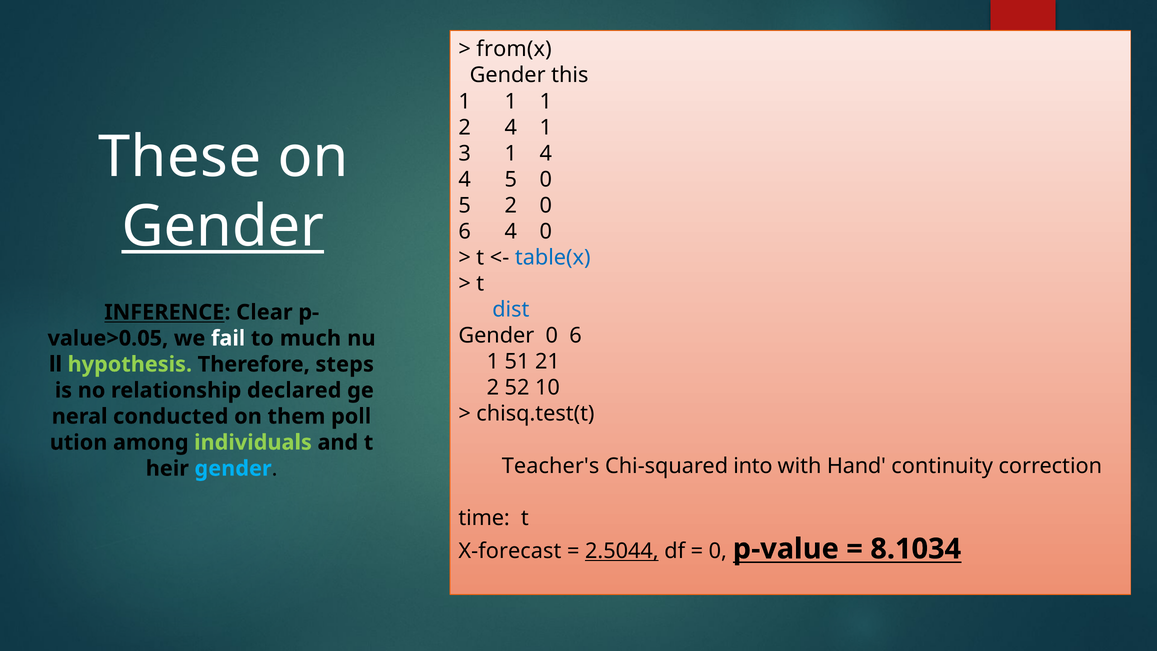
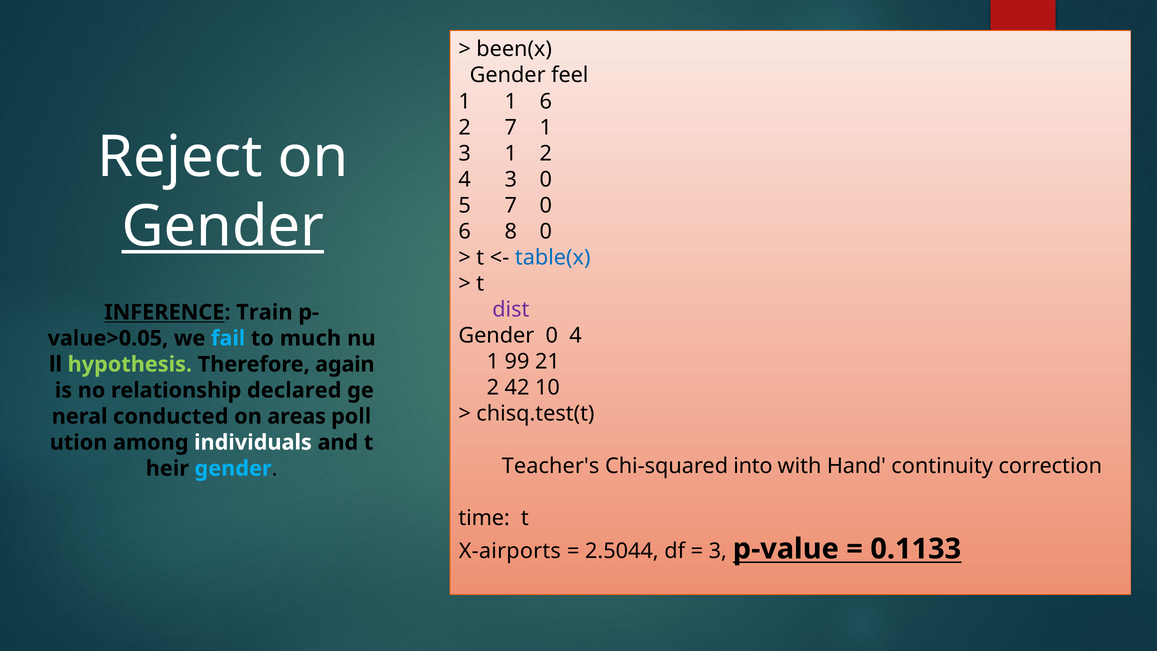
from(x: from(x -> been(x
this: this -> feel
1 1 1: 1 -> 6
2 4: 4 -> 7
These: These -> Reject
1 4: 4 -> 2
4 5: 5 -> 3
5 2: 2 -> 7
6 4: 4 -> 8
dist colour: blue -> purple
Clear: Clear -> Train
Gender 0 6: 6 -> 4
fail colour: white -> light blue
51: 51 -> 99
steps: steps -> again
52: 52 -> 42
them: them -> areas
individuals colour: light green -> white
X-forecast: X-forecast -> X-airports
2.5044 underline: present -> none
0 at (718, 551): 0 -> 3
8.1034: 8.1034 -> 0.1133
